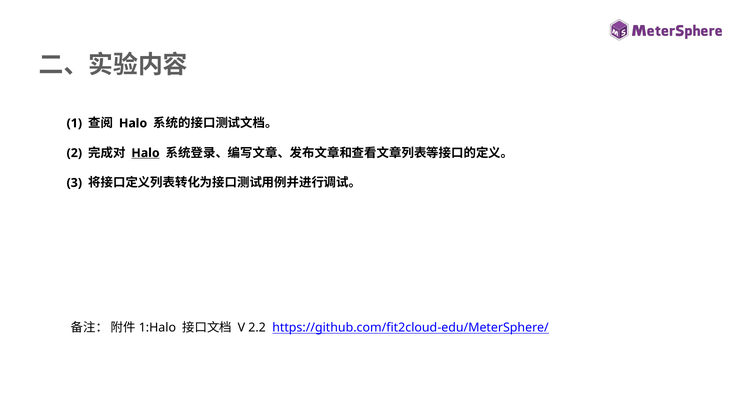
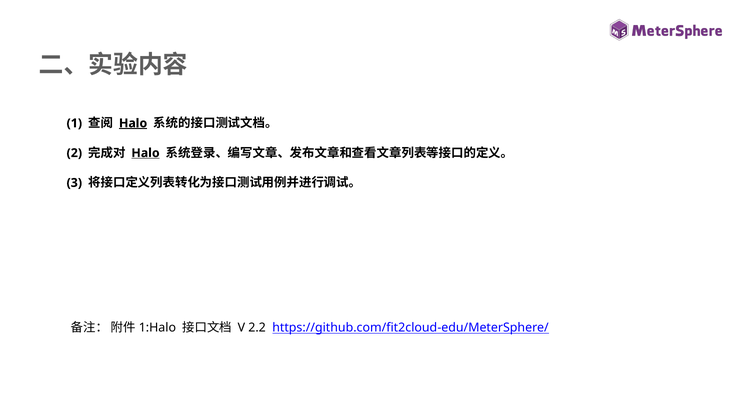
Halo at (133, 123) underline: none -> present
